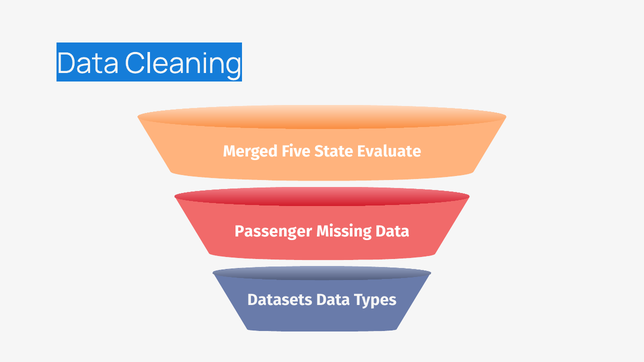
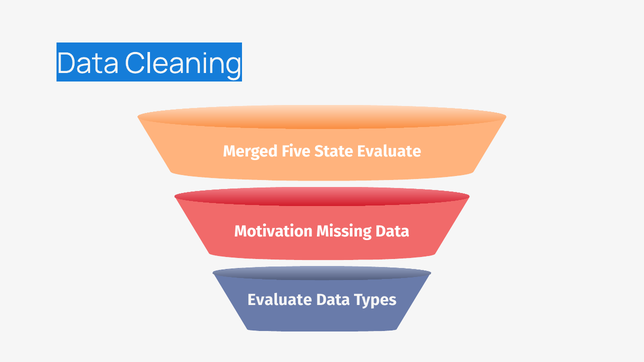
Passenger: Passenger -> Motivation
Datasets at (280, 300): Datasets -> Evaluate
